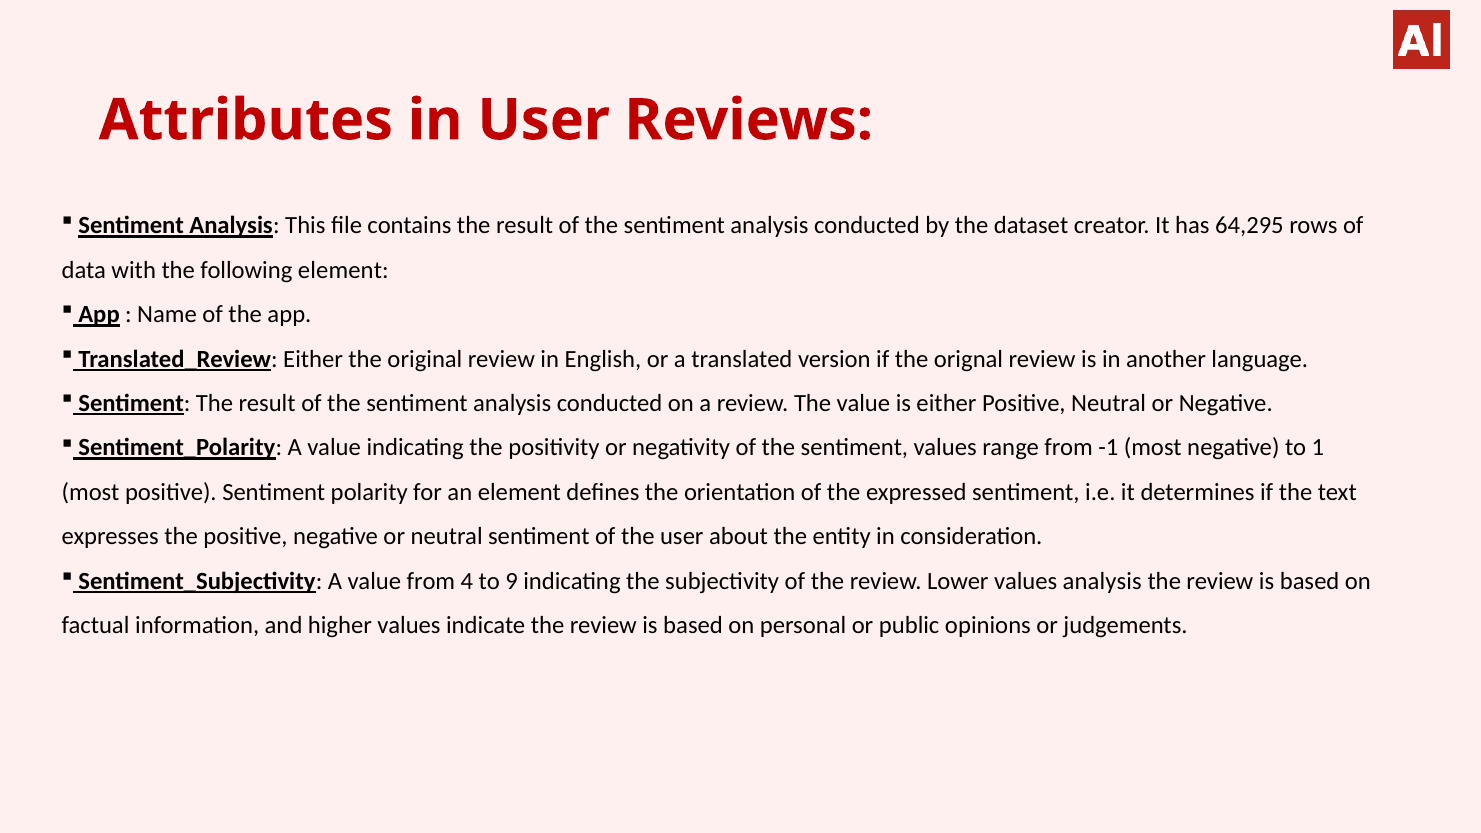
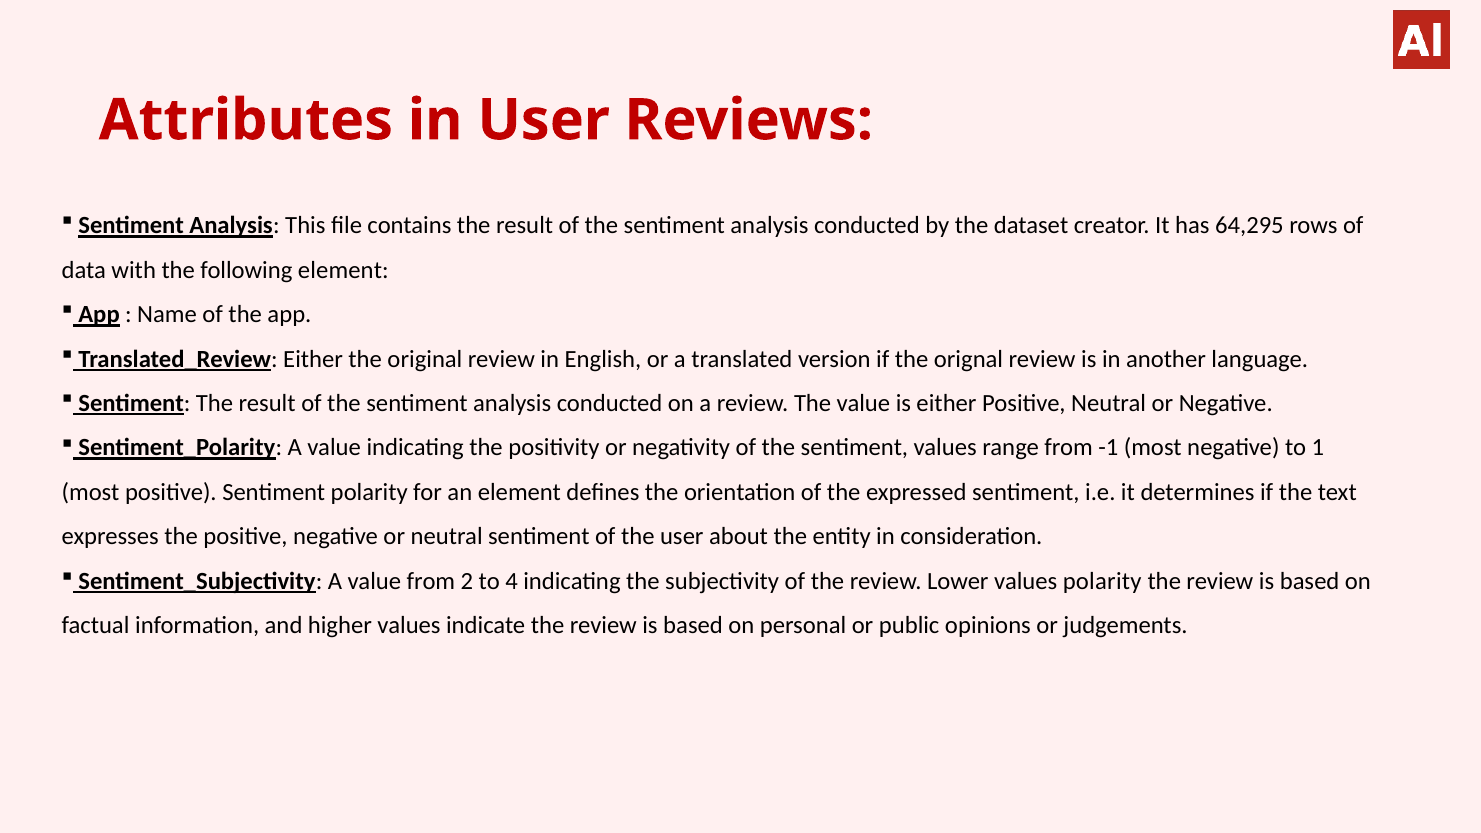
4: 4 -> 2
9: 9 -> 4
values analysis: analysis -> polarity
